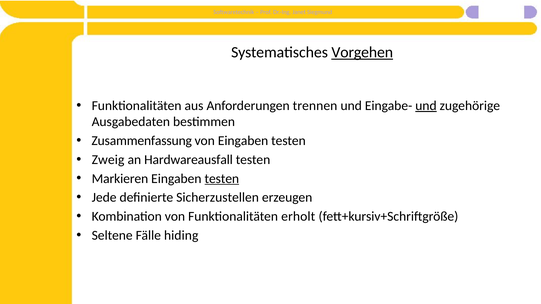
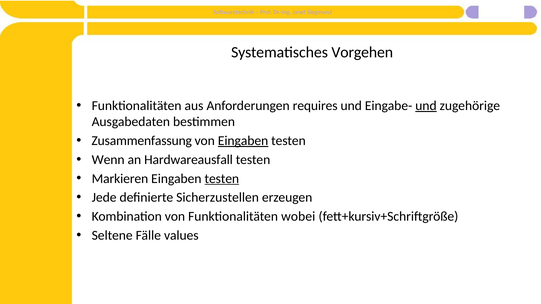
Vorgehen underline: present -> none
trennen: trennen -> requires
Eingaben at (243, 141) underline: none -> present
Zweig: Zweig -> Wenn
erholt: erholt -> wobei
hiding: hiding -> values
